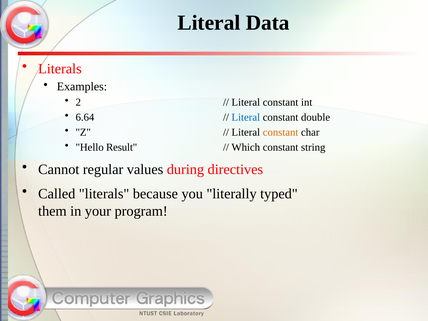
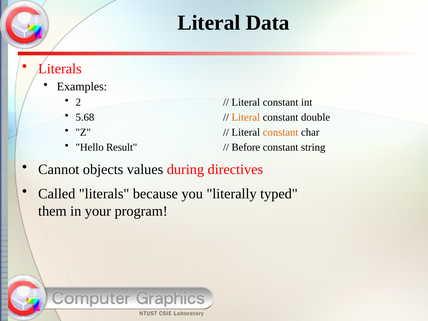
6.64: 6.64 -> 5.68
Literal at (246, 117) colour: blue -> orange
Which: Which -> Before
regular: regular -> objects
